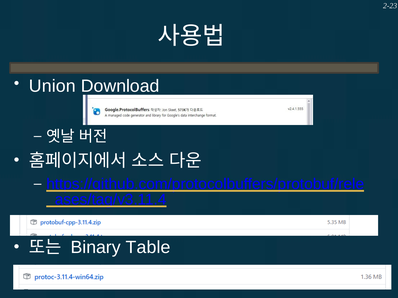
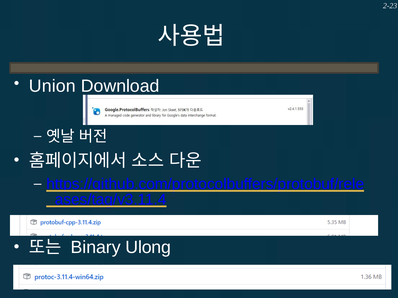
Table: Table -> Ulong
